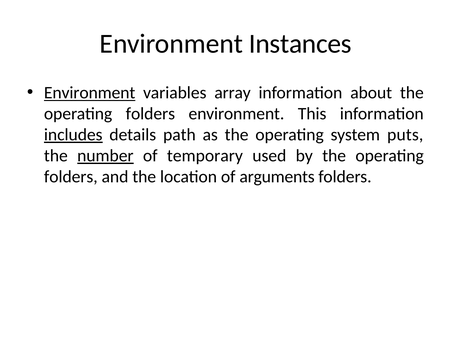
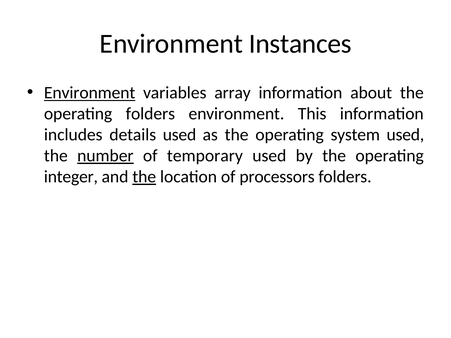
includes underline: present -> none
details path: path -> used
system puts: puts -> used
folders at (71, 177): folders -> integer
the at (144, 177) underline: none -> present
arguments: arguments -> processors
